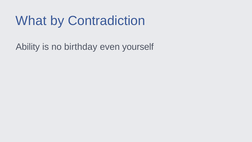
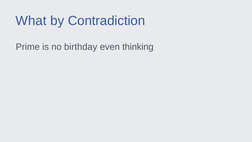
Ability: Ability -> Prime
yourself: yourself -> thinking
